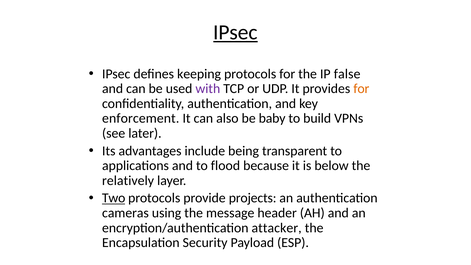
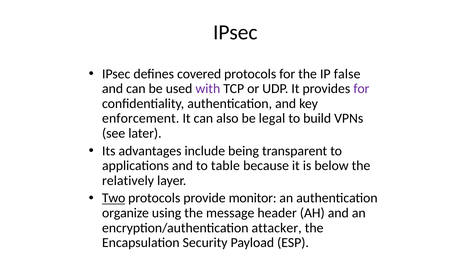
IPsec at (235, 32) underline: present -> none
keeping: keeping -> covered
for at (361, 89) colour: orange -> purple
baby: baby -> legal
flood: flood -> table
projects: projects -> monitor
cameras: cameras -> organize
